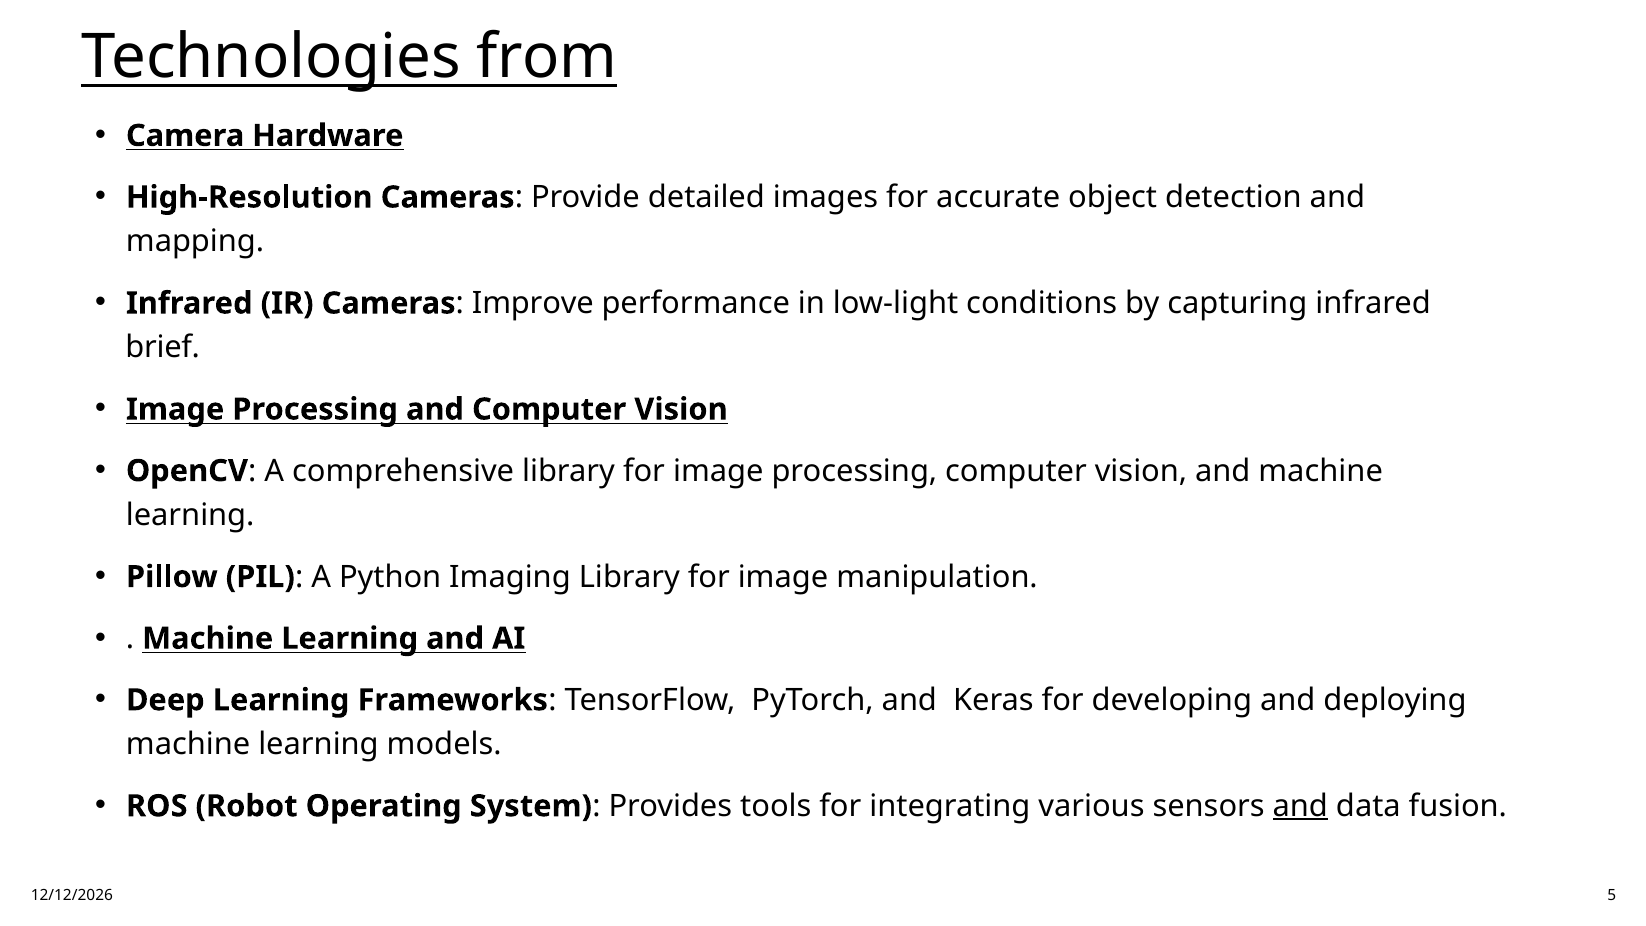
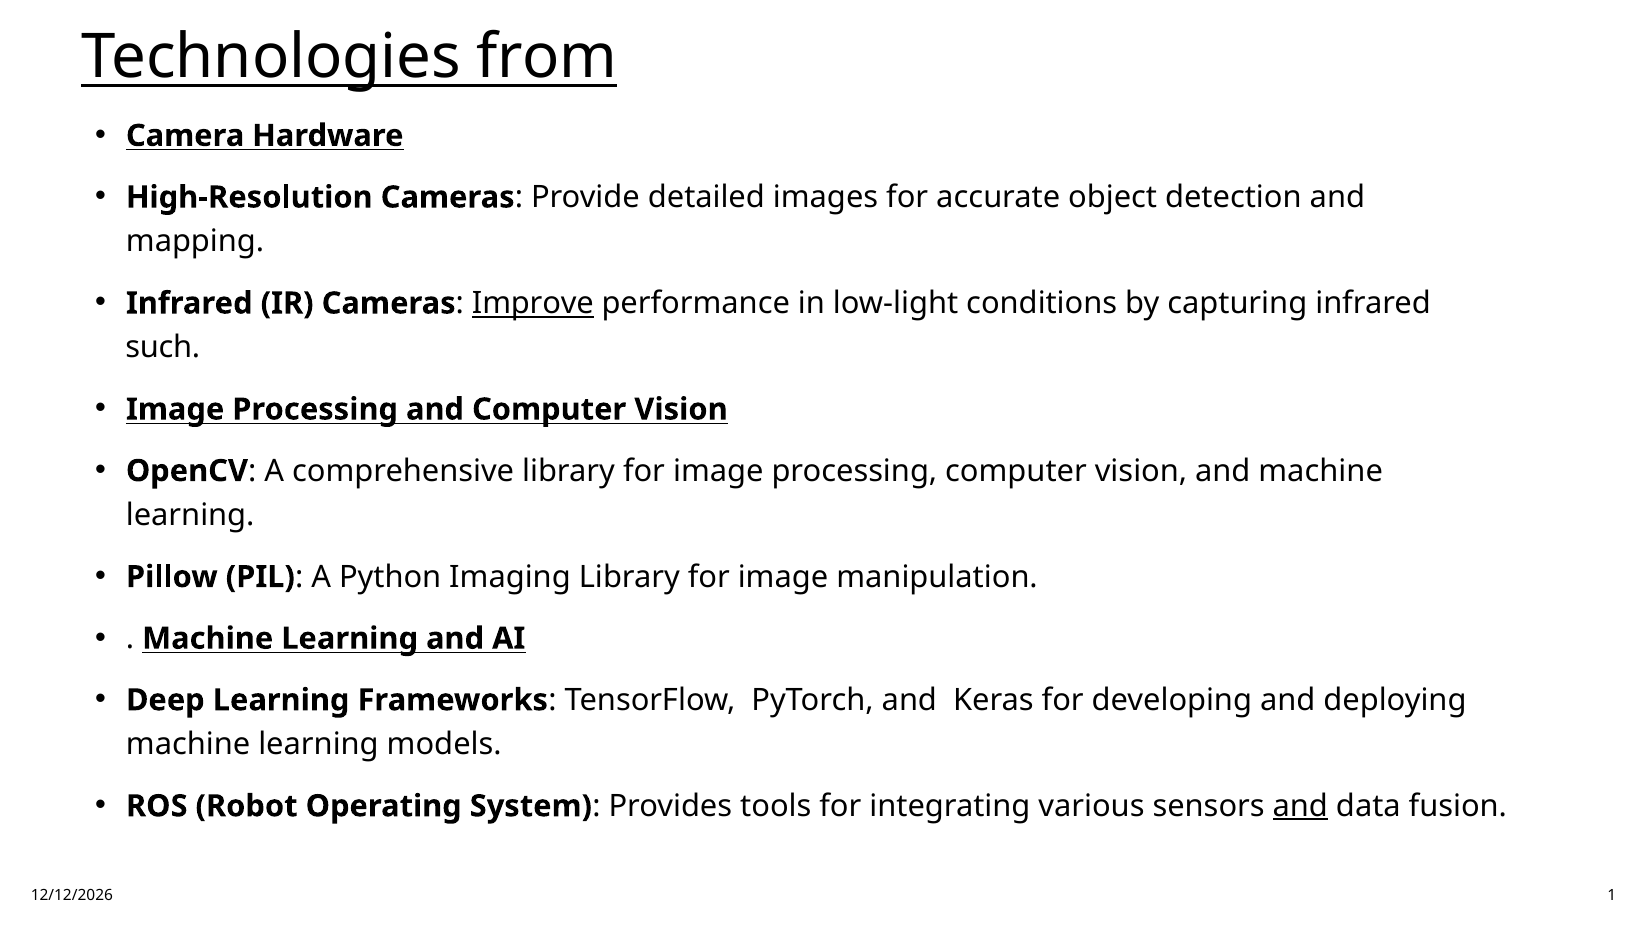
Improve underline: none -> present
brief: brief -> such
5: 5 -> 1
